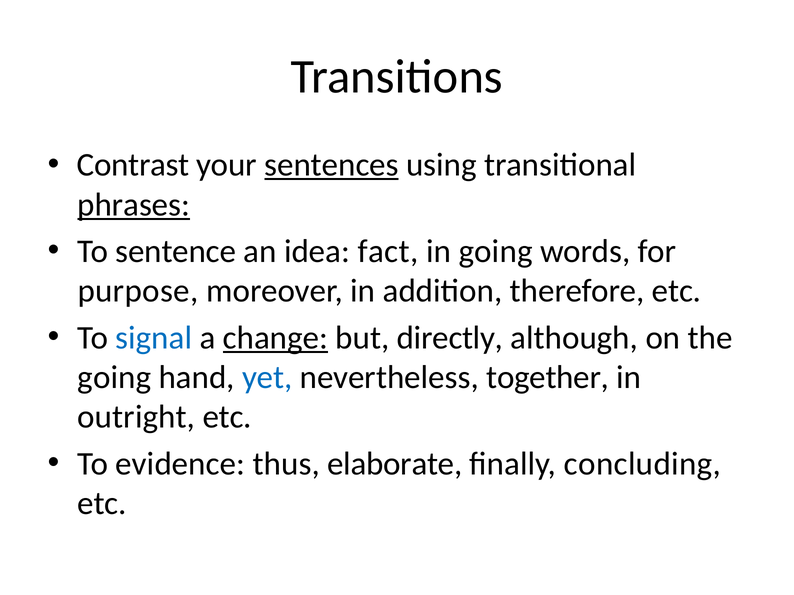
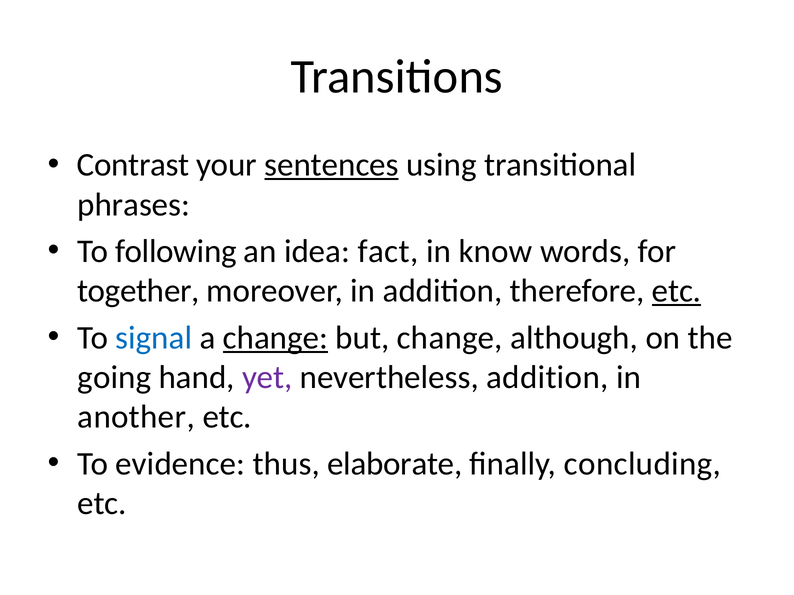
phrases underline: present -> none
sentence: sentence -> following
in going: going -> know
purpose: purpose -> together
etc at (677, 291) underline: none -> present
but directly: directly -> change
yet colour: blue -> purple
nevertheless together: together -> addition
outright: outright -> another
